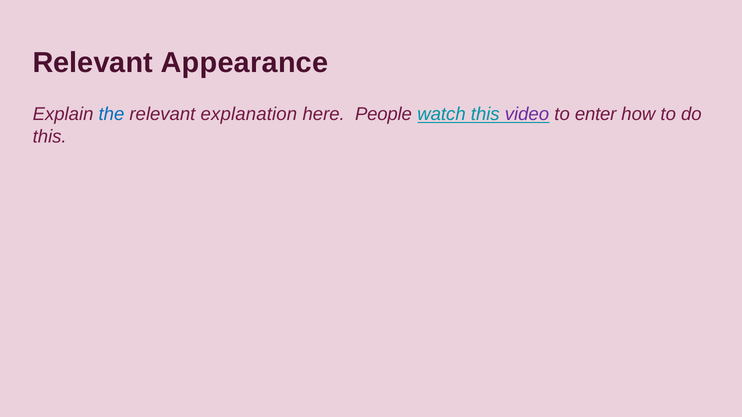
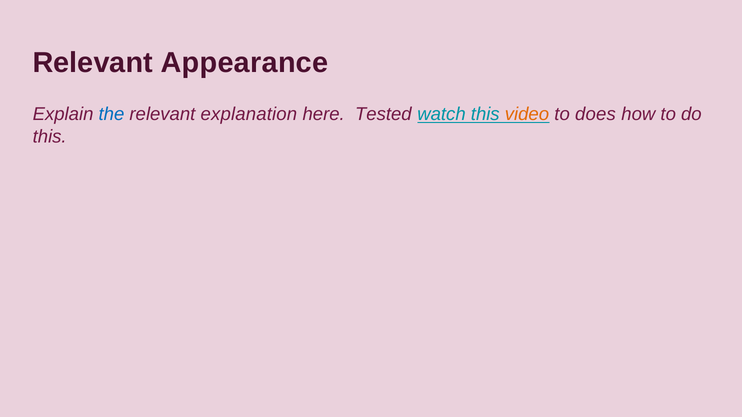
People: People -> Tested
video colour: purple -> orange
enter: enter -> does
